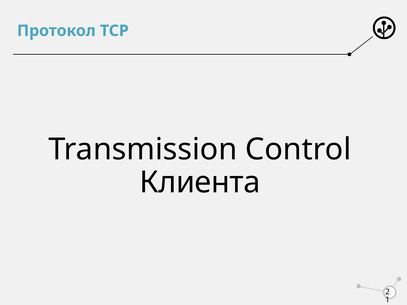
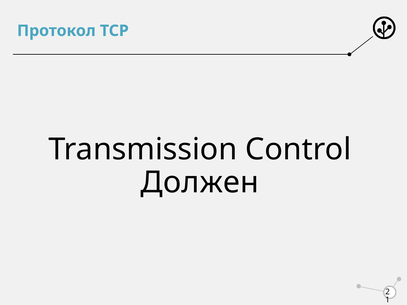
Клиента: Клиента -> Должен
